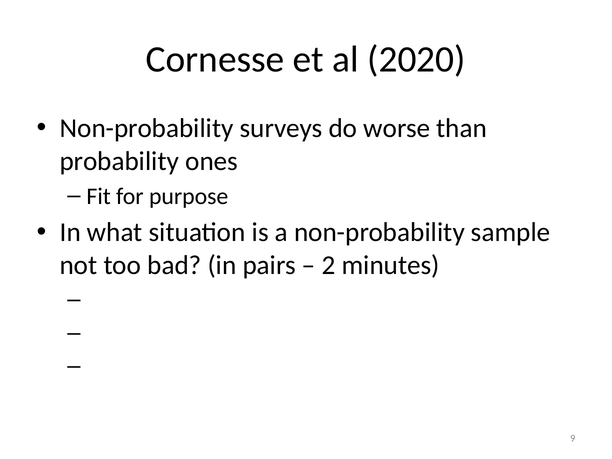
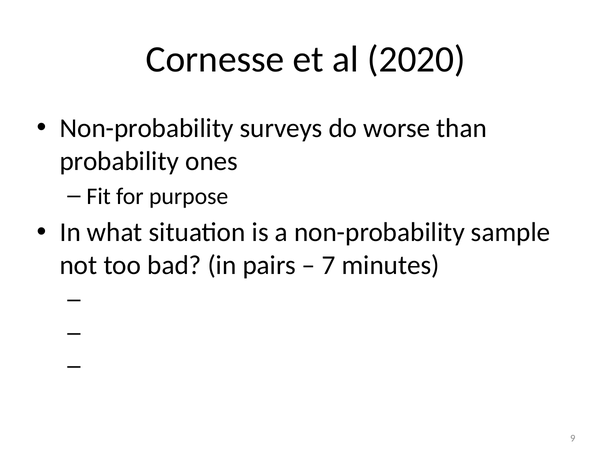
2: 2 -> 7
